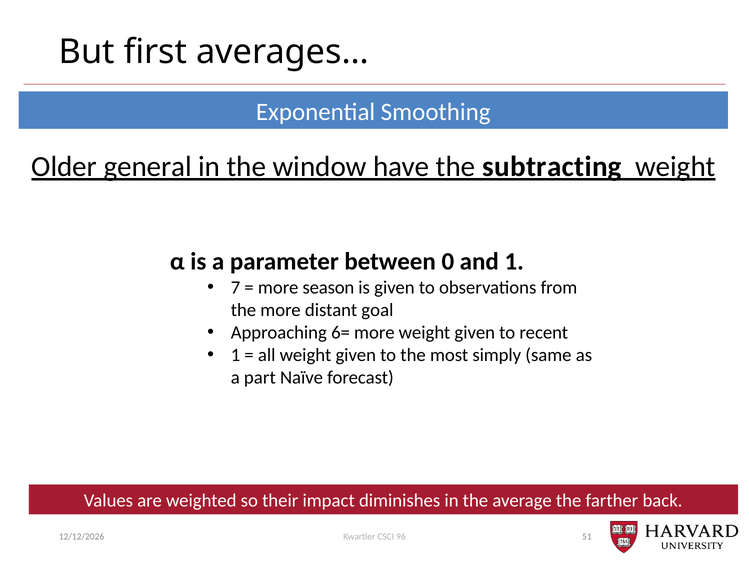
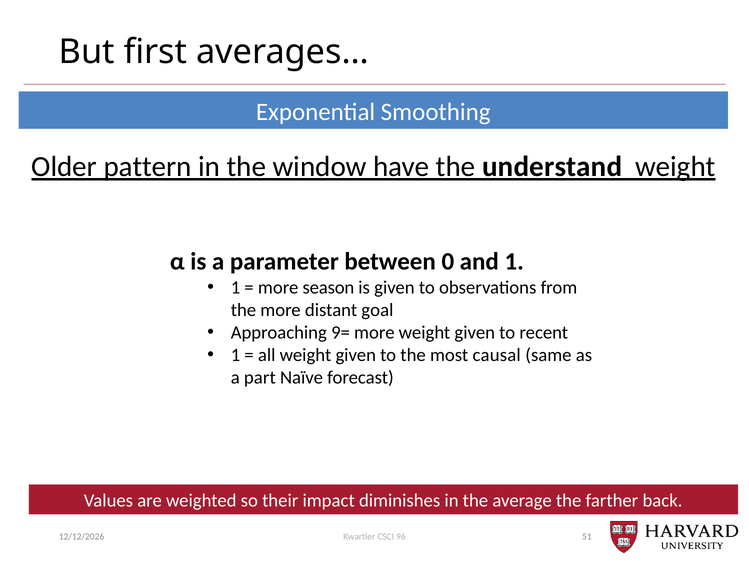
general: general -> pattern
subtracting: subtracting -> understand
7 at (236, 287): 7 -> 1
6=: 6= -> 9=
simply: simply -> causal
